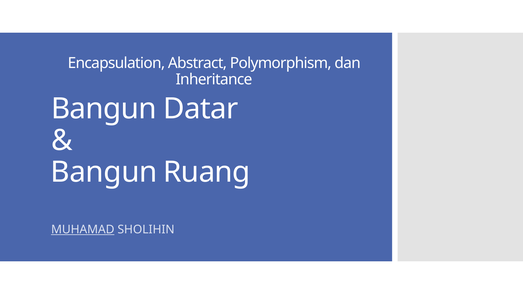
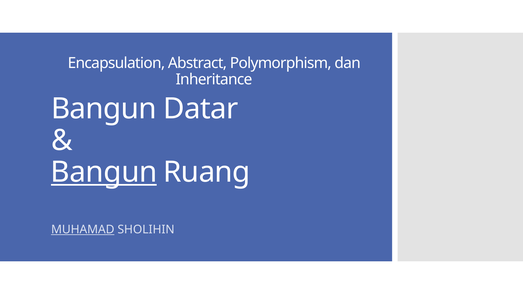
Bangun at (104, 172) underline: none -> present
